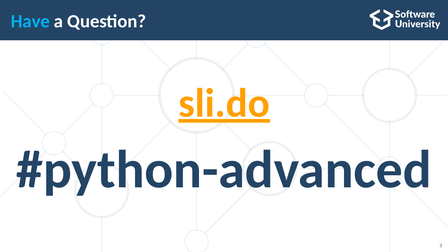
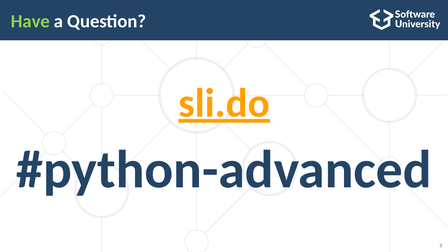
Have colour: light blue -> light green
